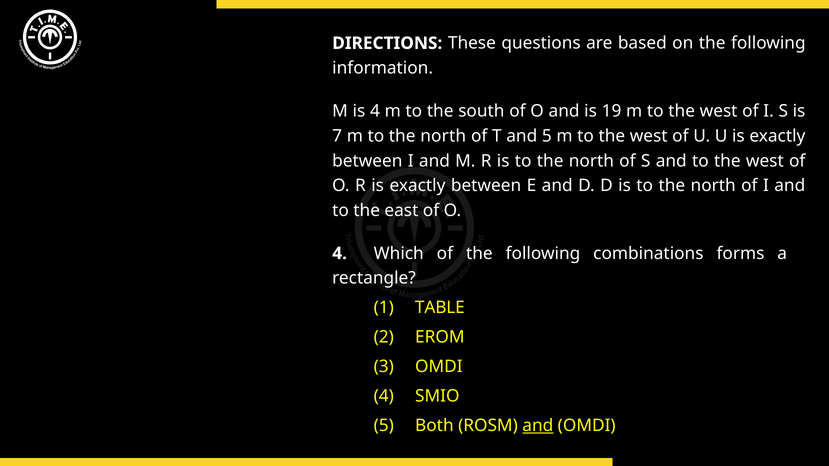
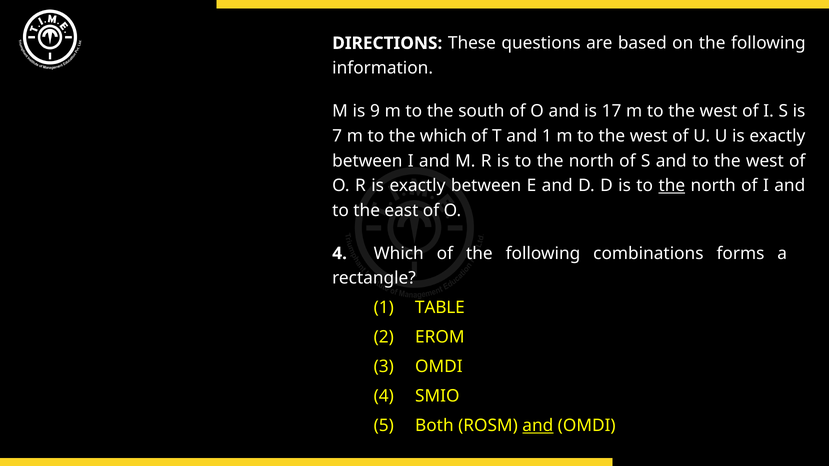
is 4: 4 -> 9
19: 19 -> 17
m to the north: north -> which
and 5: 5 -> 1
the at (672, 186) underline: none -> present
